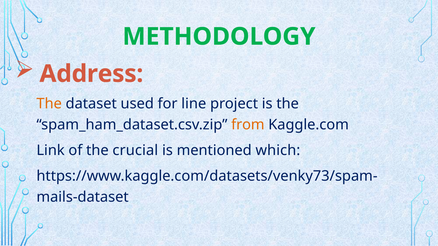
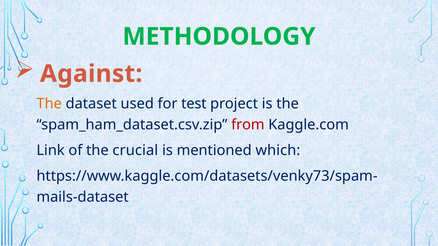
Address: Address -> Against
line: line -> test
from colour: orange -> red
